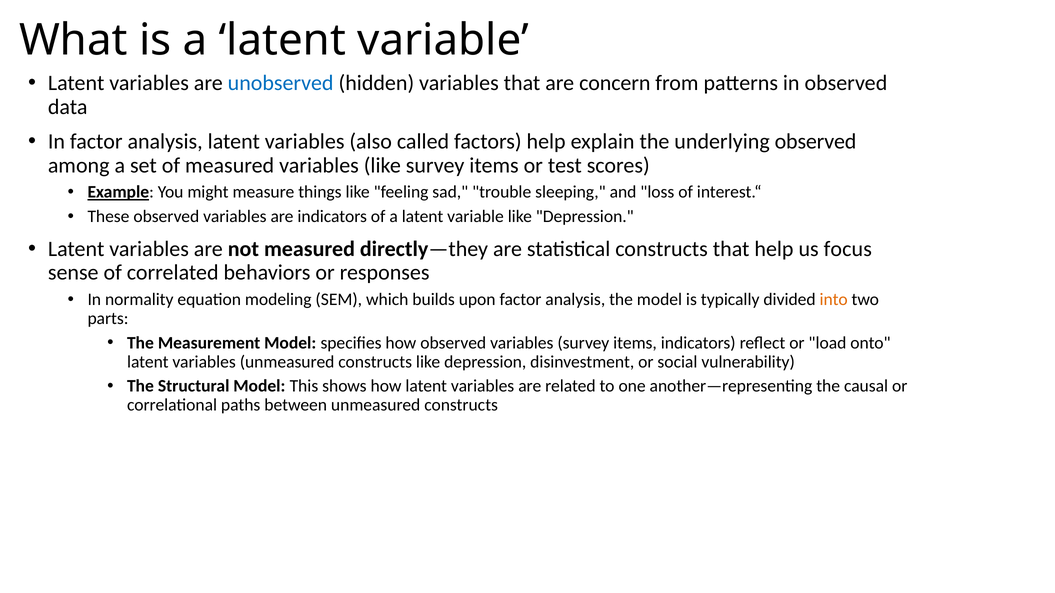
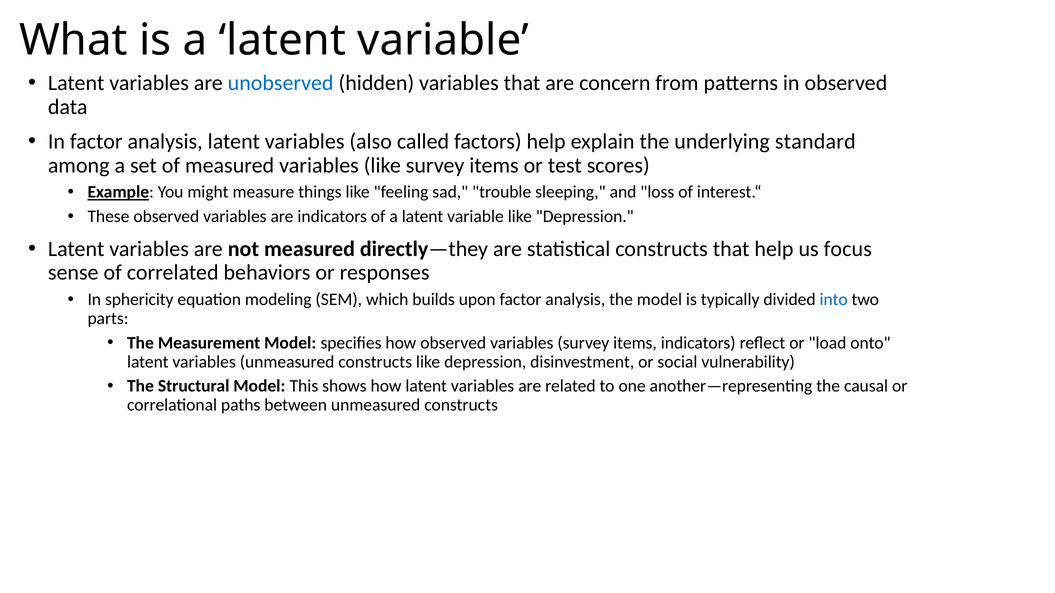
underlying observed: observed -> standard
normality: normality -> sphericity
into colour: orange -> blue
